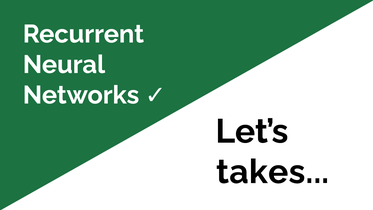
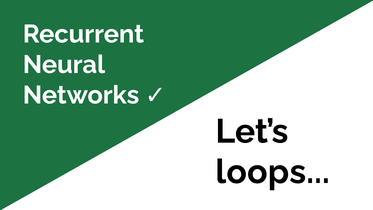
takes: takes -> loops
